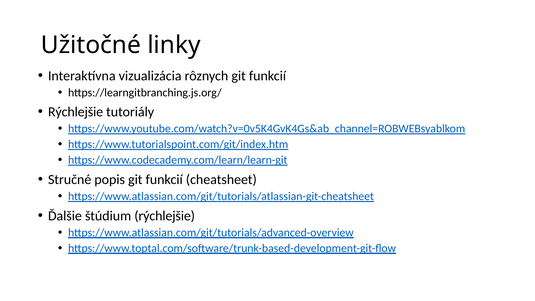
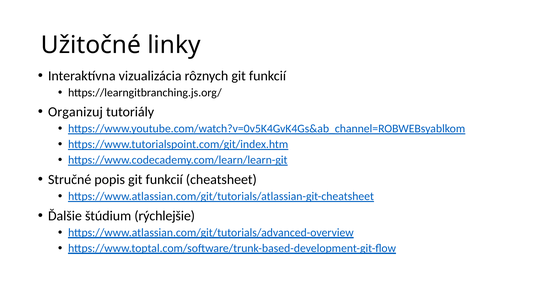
Rýchlejšie at (76, 112): Rýchlejšie -> Organizuj
